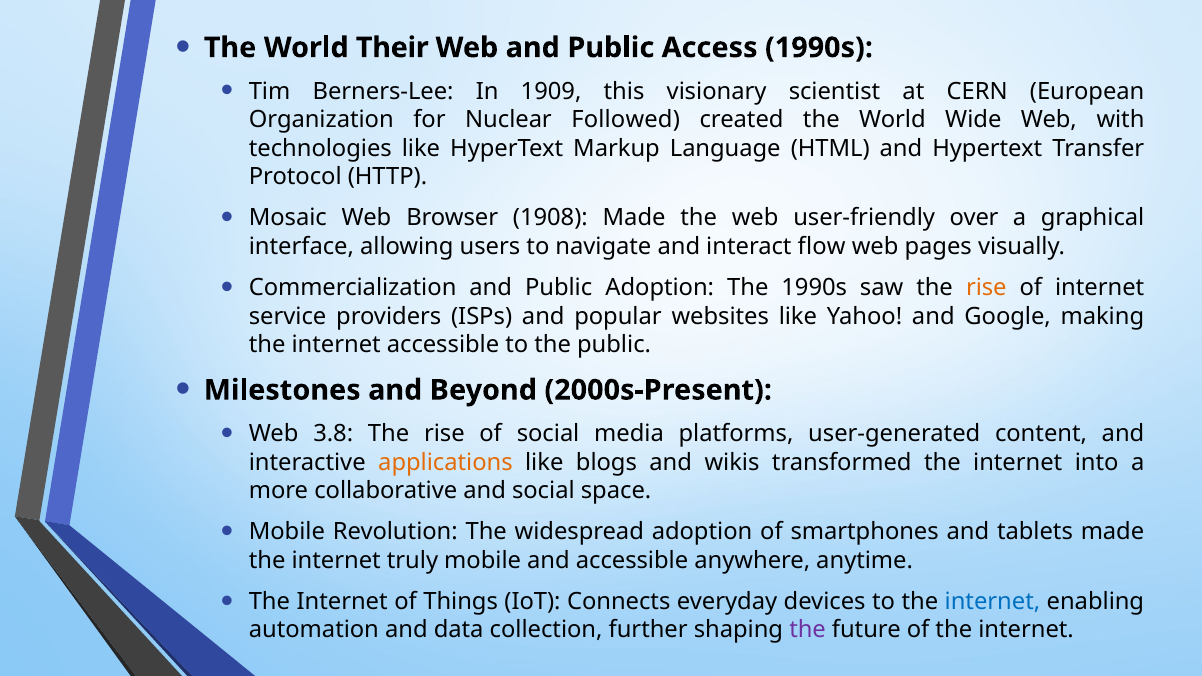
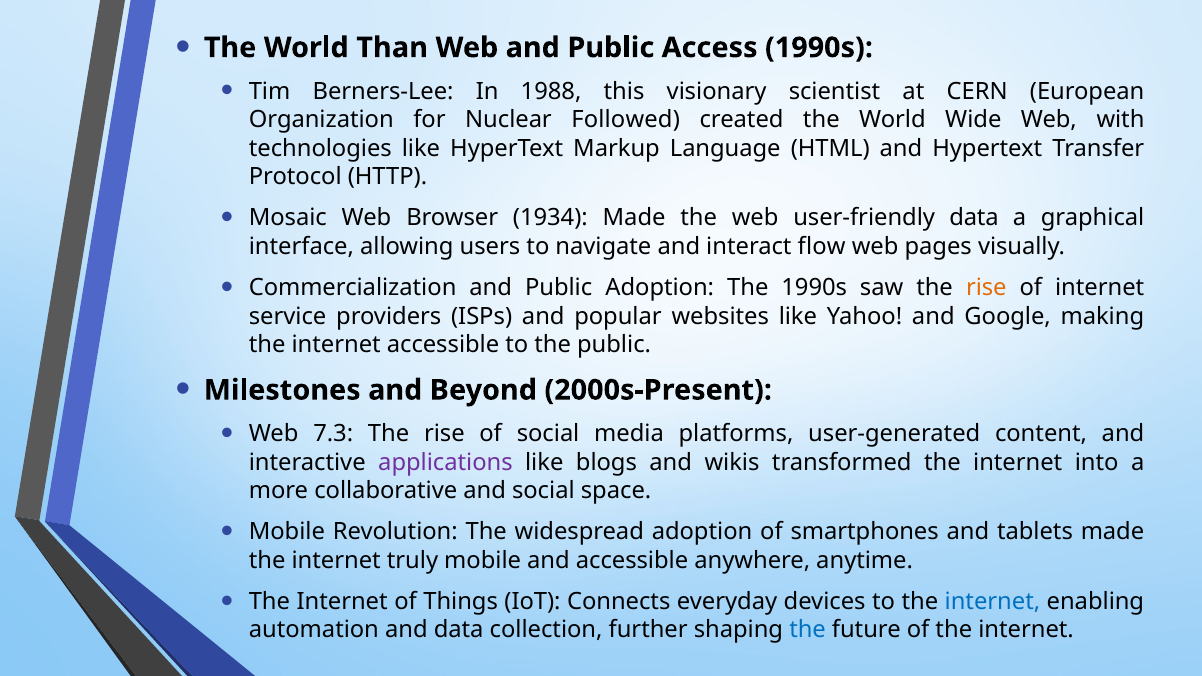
Their: Their -> Than
1909: 1909 -> 1988
1908: 1908 -> 1934
user-friendly over: over -> data
3.8: 3.8 -> 7.3
applications colour: orange -> purple
the at (808, 630) colour: purple -> blue
